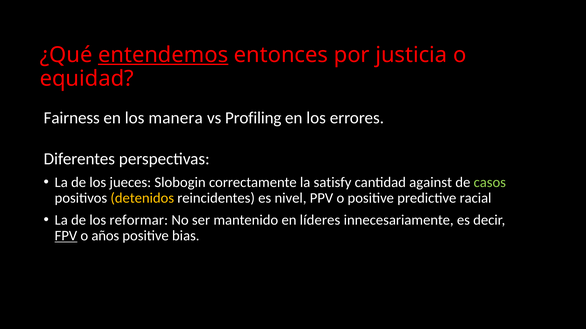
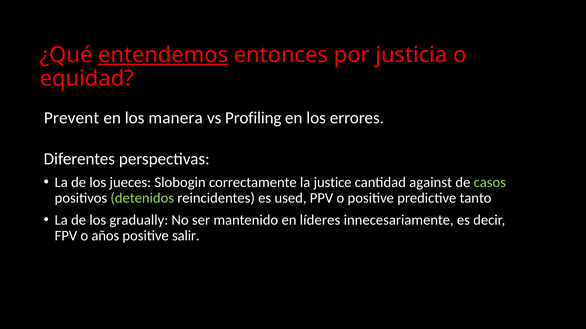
Fairness: Fairness -> Prevent
satisfy: satisfy -> justice
detenidos colour: yellow -> light green
nivel: nivel -> used
racial: racial -> tanto
reformar: reformar -> gradually
FPV underline: present -> none
bias: bias -> salir
